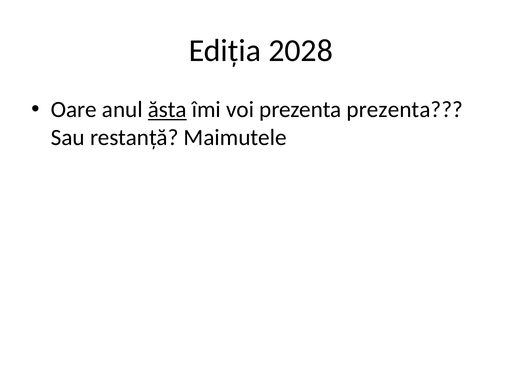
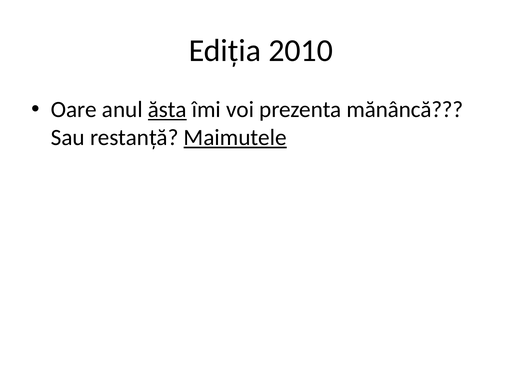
2028: 2028 -> 2010
prezenta prezenta: prezenta -> mănâncă
Maimutele underline: none -> present
